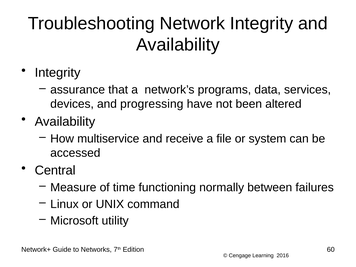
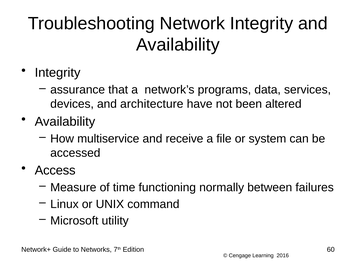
progressing: progressing -> architecture
Central: Central -> Access
